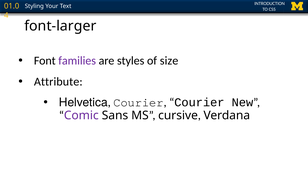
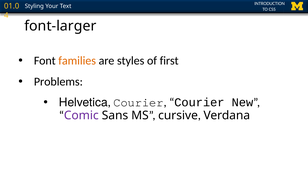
families colour: purple -> orange
size: size -> first
Attribute: Attribute -> Problems
